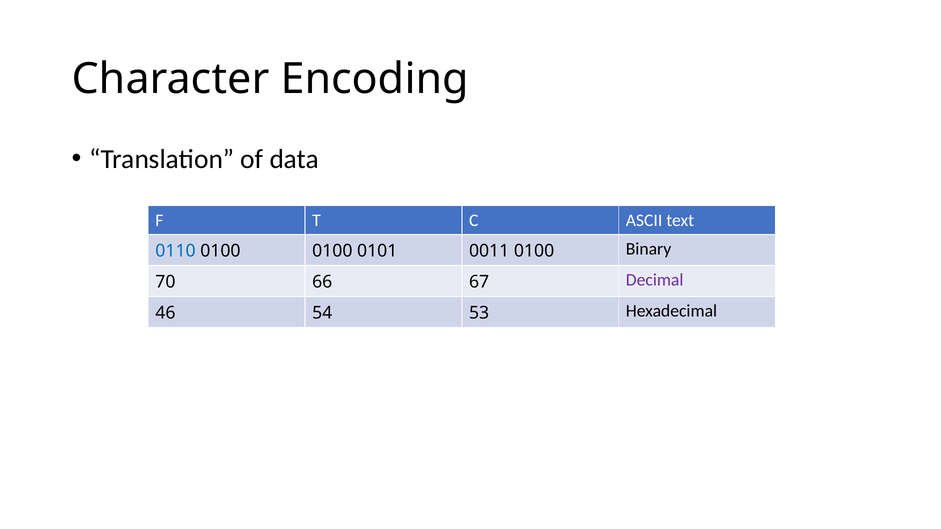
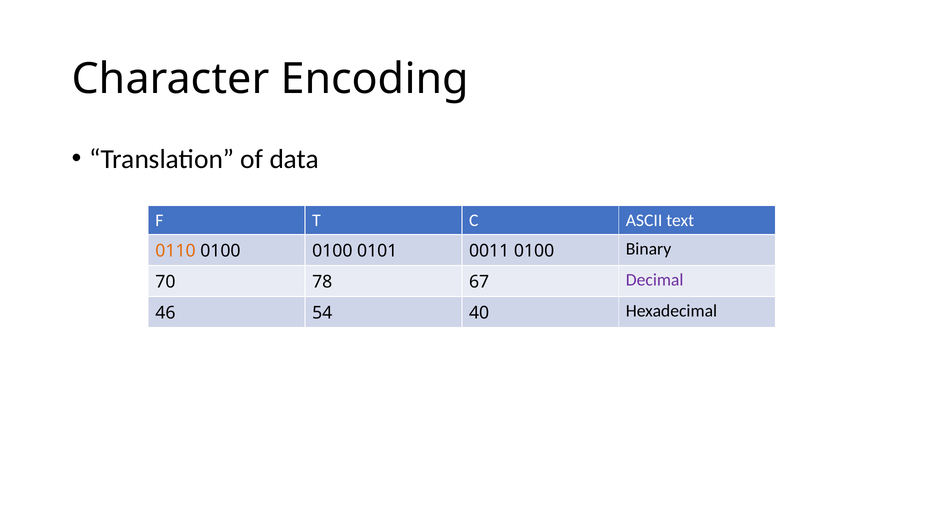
0110 colour: blue -> orange
66: 66 -> 78
53: 53 -> 40
